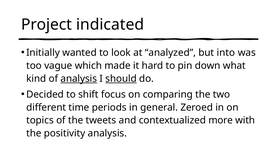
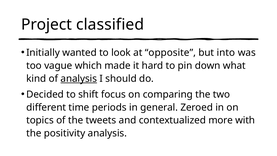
indicated: indicated -> classified
analyzed: analyzed -> opposite
should underline: present -> none
